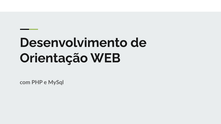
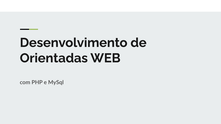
Orientação: Orientação -> Orientadas
